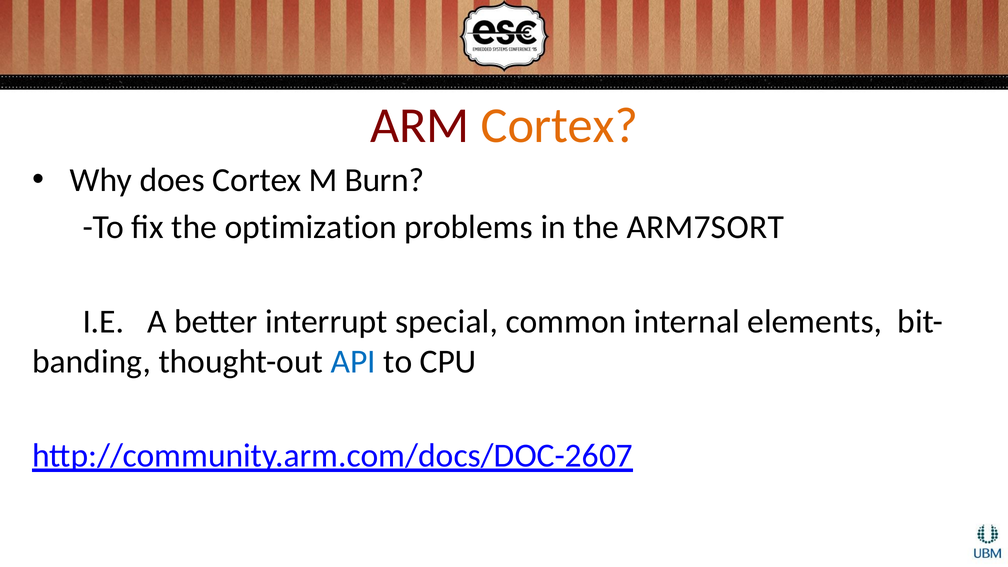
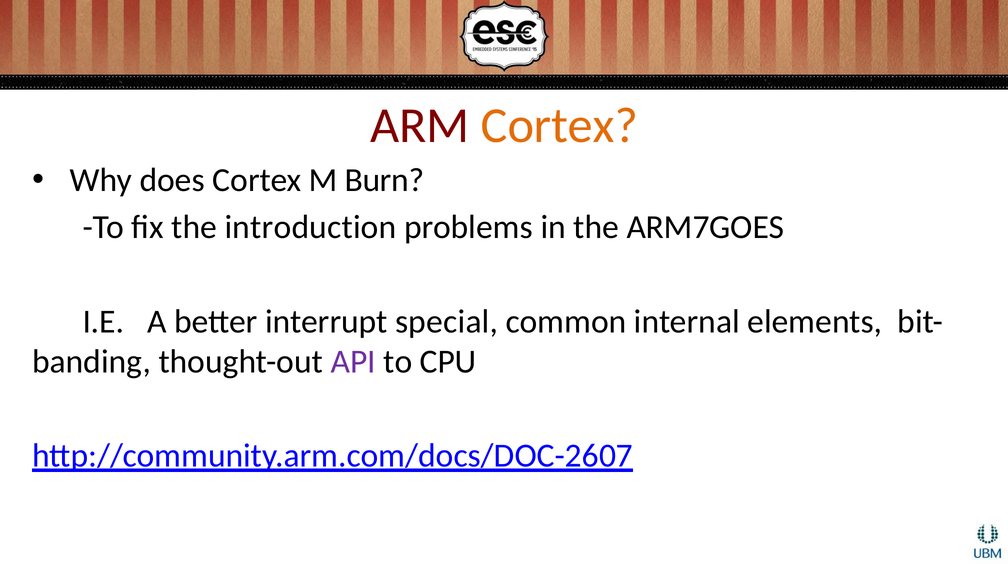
optimization: optimization -> introduction
ARM7SORT: ARM7SORT -> ARM7GOES
API colour: blue -> purple
